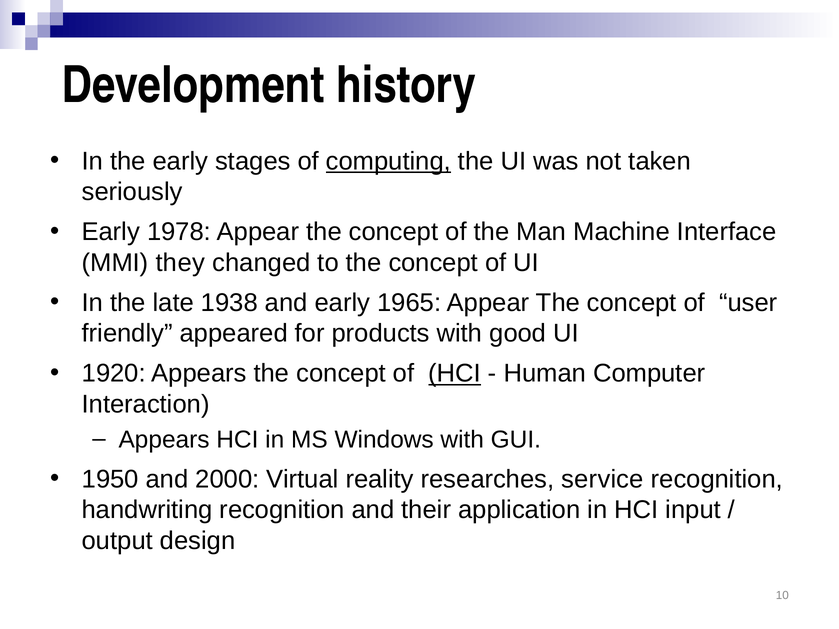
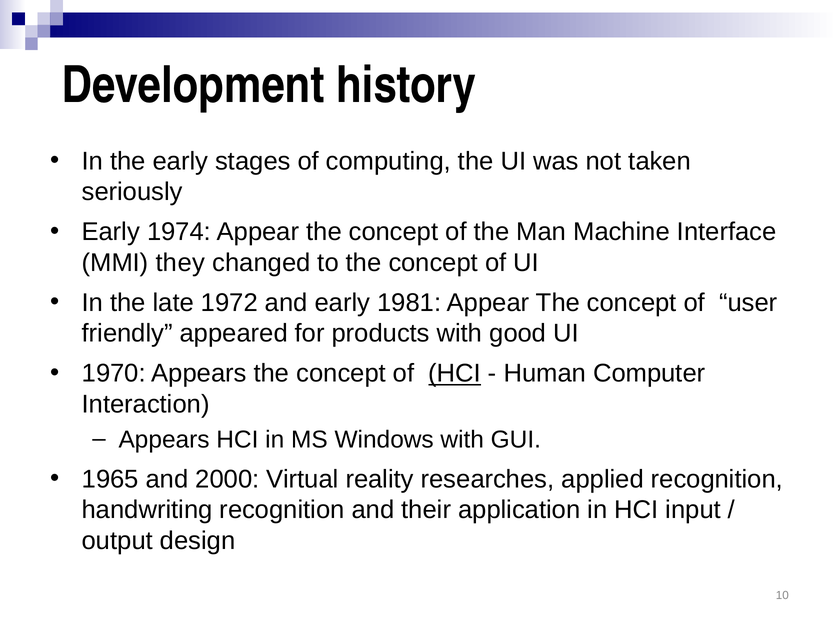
computing underline: present -> none
1978: 1978 -> 1974
1938: 1938 -> 1972
1965: 1965 -> 1981
1920: 1920 -> 1970
1950: 1950 -> 1965
service: service -> applied
